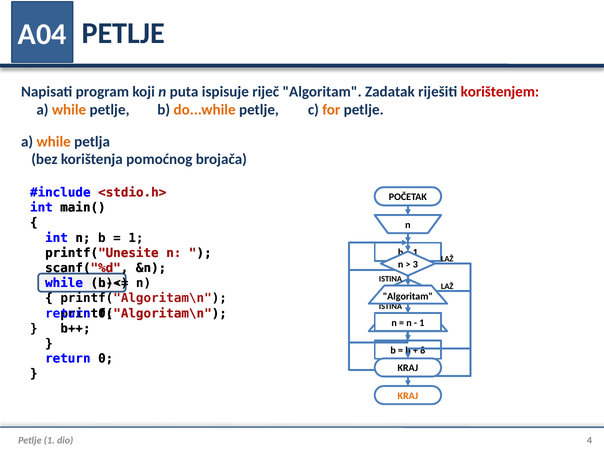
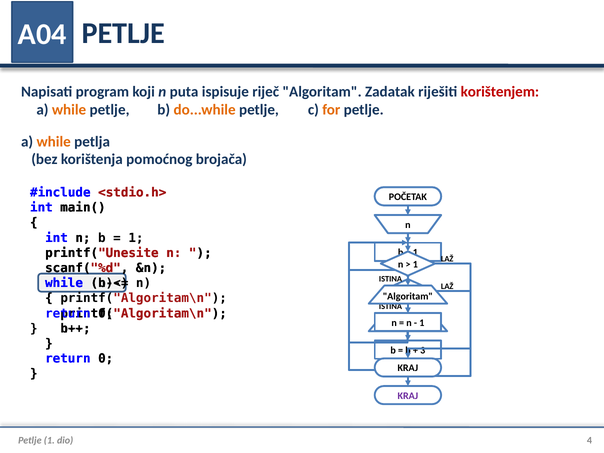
3 at (415, 264): 3 -> 1
8: 8 -> 3
KRAJ at (408, 396) colour: orange -> purple
